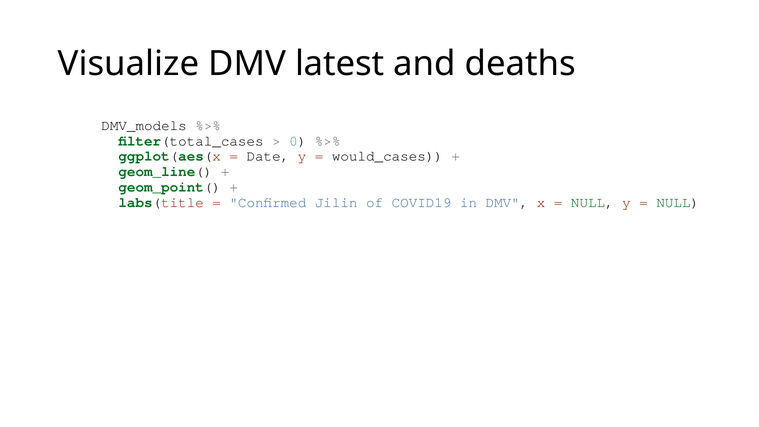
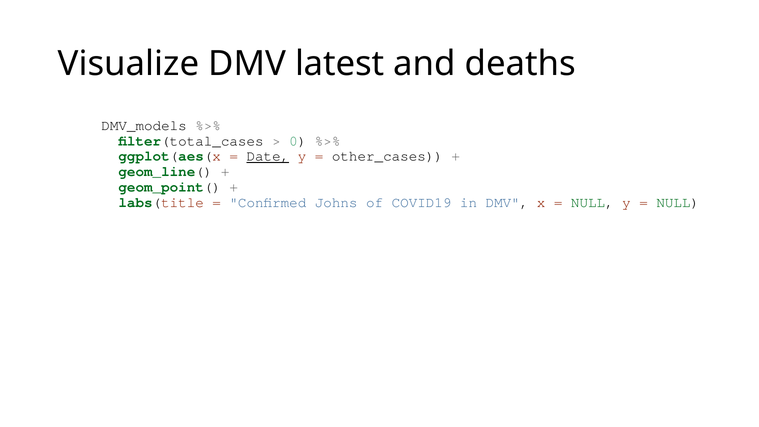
Date underline: none -> present
would_cases: would_cases -> other_cases
Jilin: Jilin -> Johns
